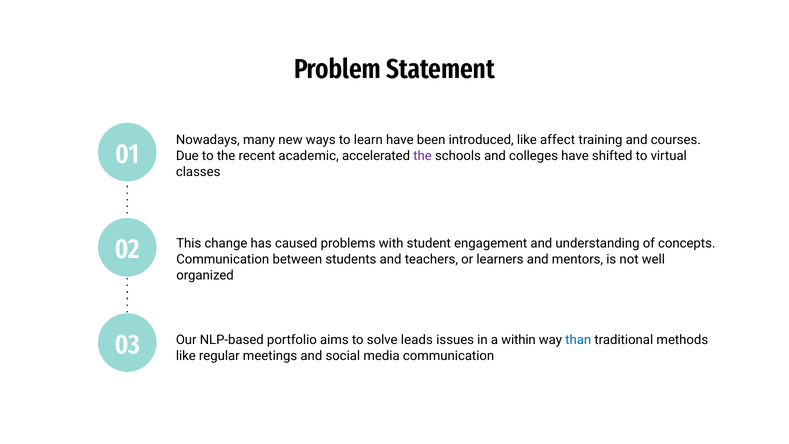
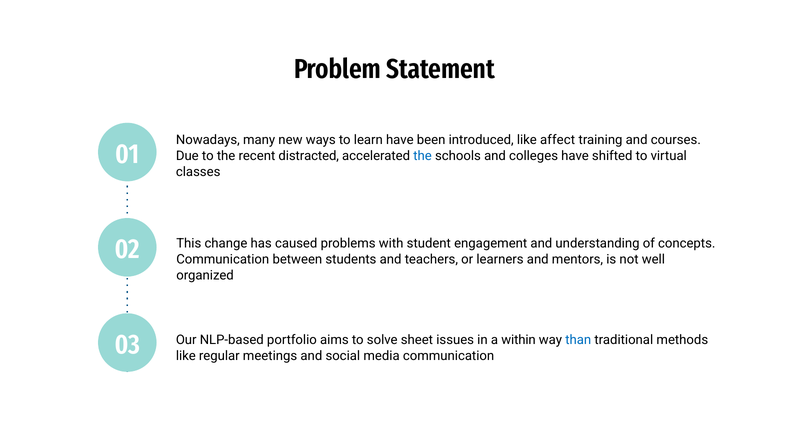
academic: academic -> distracted
the at (423, 156) colour: purple -> blue
leads: leads -> sheet
